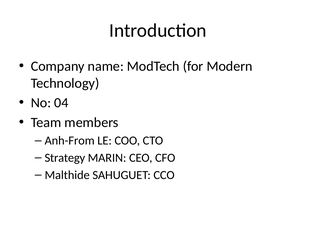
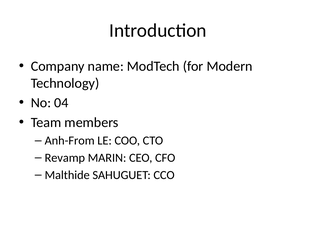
Strategy: Strategy -> Revamp
